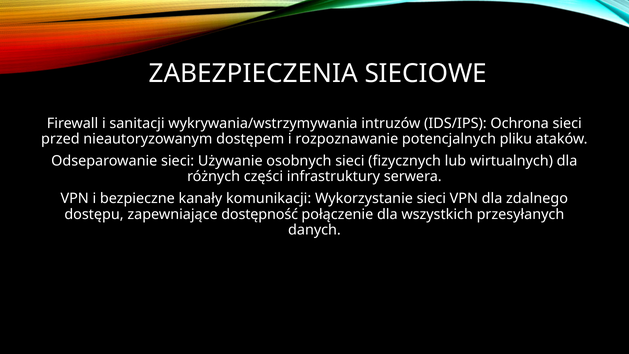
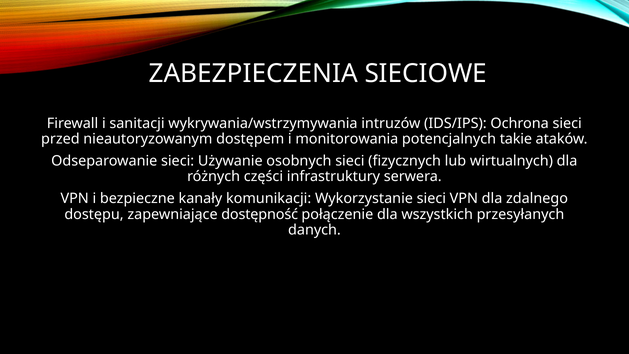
rozpoznawanie: rozpoznawanie -> monitorowania
pliku: pliku -> takie
